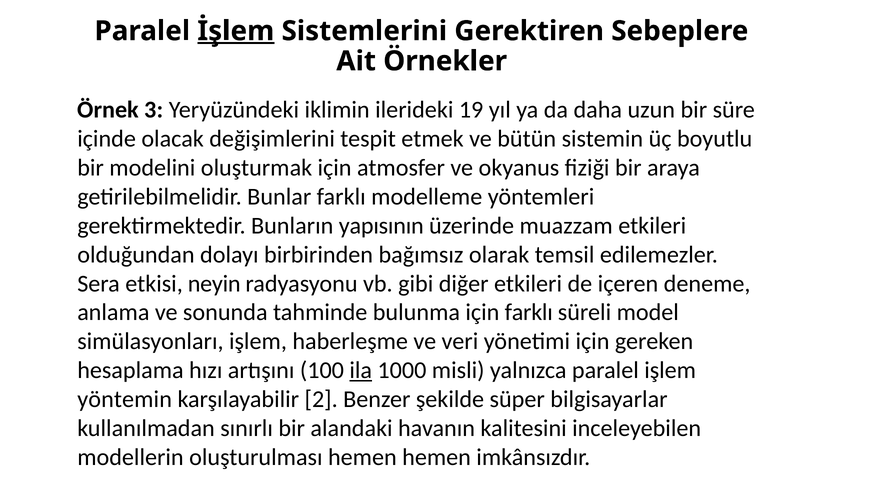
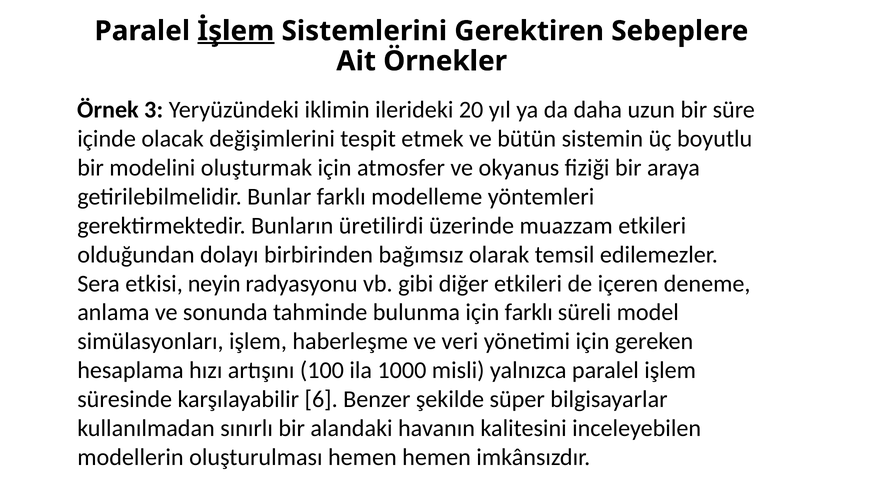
19: 19 -> 20
yapısının: yapısının -> üretilirdi
ila underline: present -> none
yöntemin: yöntemin -> süresinde
2: 2 -> 6
